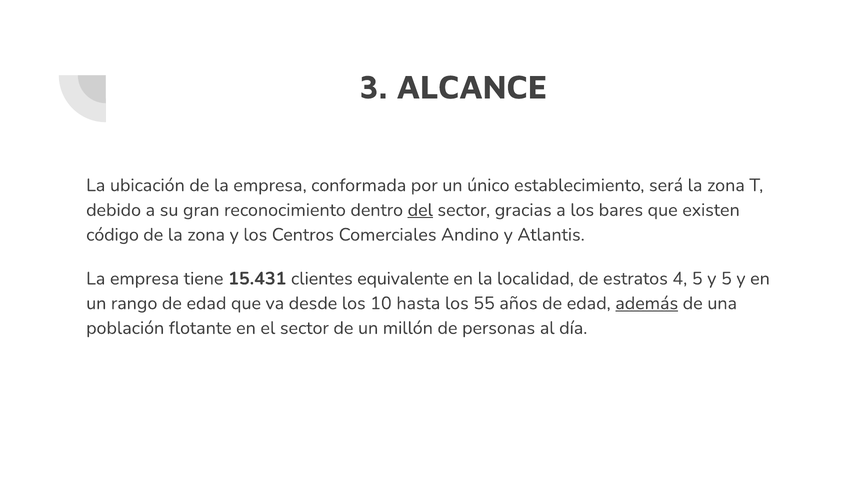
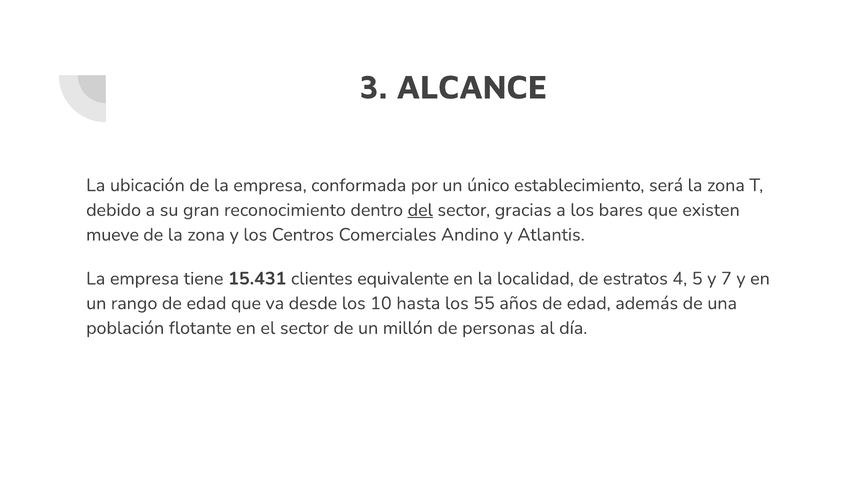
código: código -> mueve
y 5: 5 -> 7
además underline: present -> none
